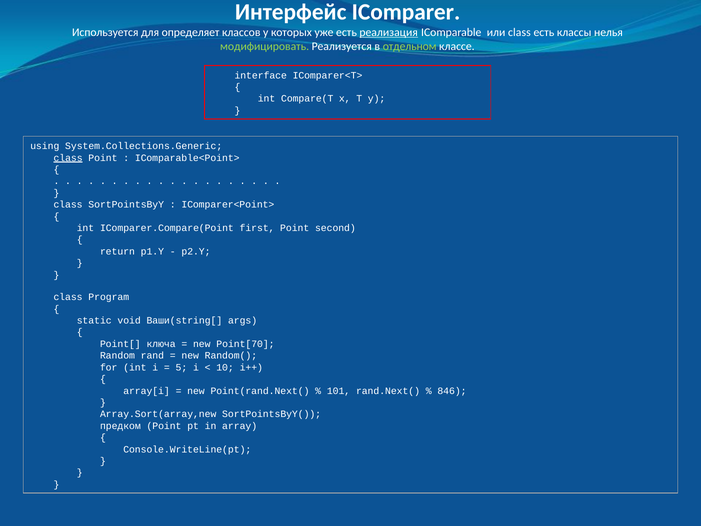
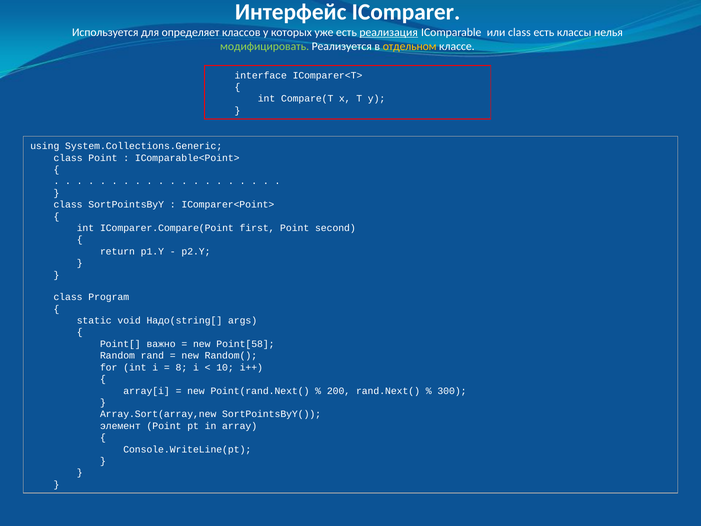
отдельном colour: light green -> yellow
class at (68, 158) underline: present -> none
Ваши(string[: Ваши(string[ -> Надо(string[
ключа: ключа -> важно
Point[70: Point[70 -> Point[58
5: 5 -> 8
101: 101 -> 200
846: 846 -> 300
предком: предком -> элемент
